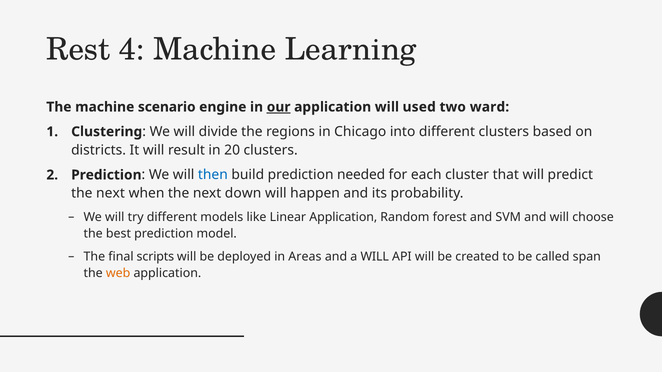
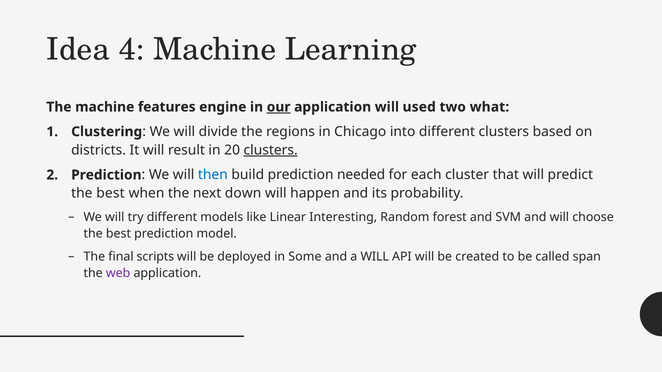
Rest: Rest -> Idea
scenario: scenario -> features
ward: ward -> what
clusters at (271, 150) underline: none -> present
next at (111, 194): next -> best
Linear Application: Application -> Interesting
Areas: Areas -> Some
web colour: orange -> purple
